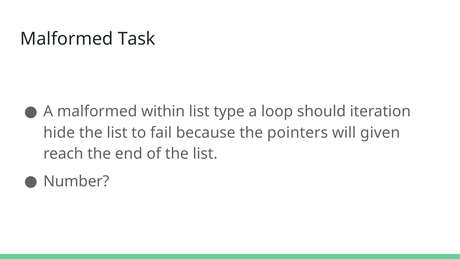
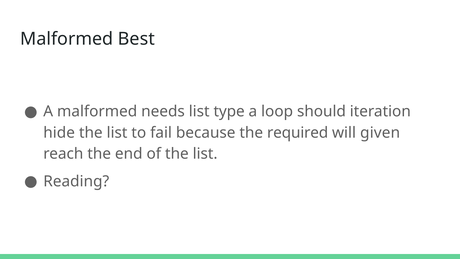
Task: Task -> Best
within: within -> needs
pointers: pointers -> required
Number: Number -> Reading
